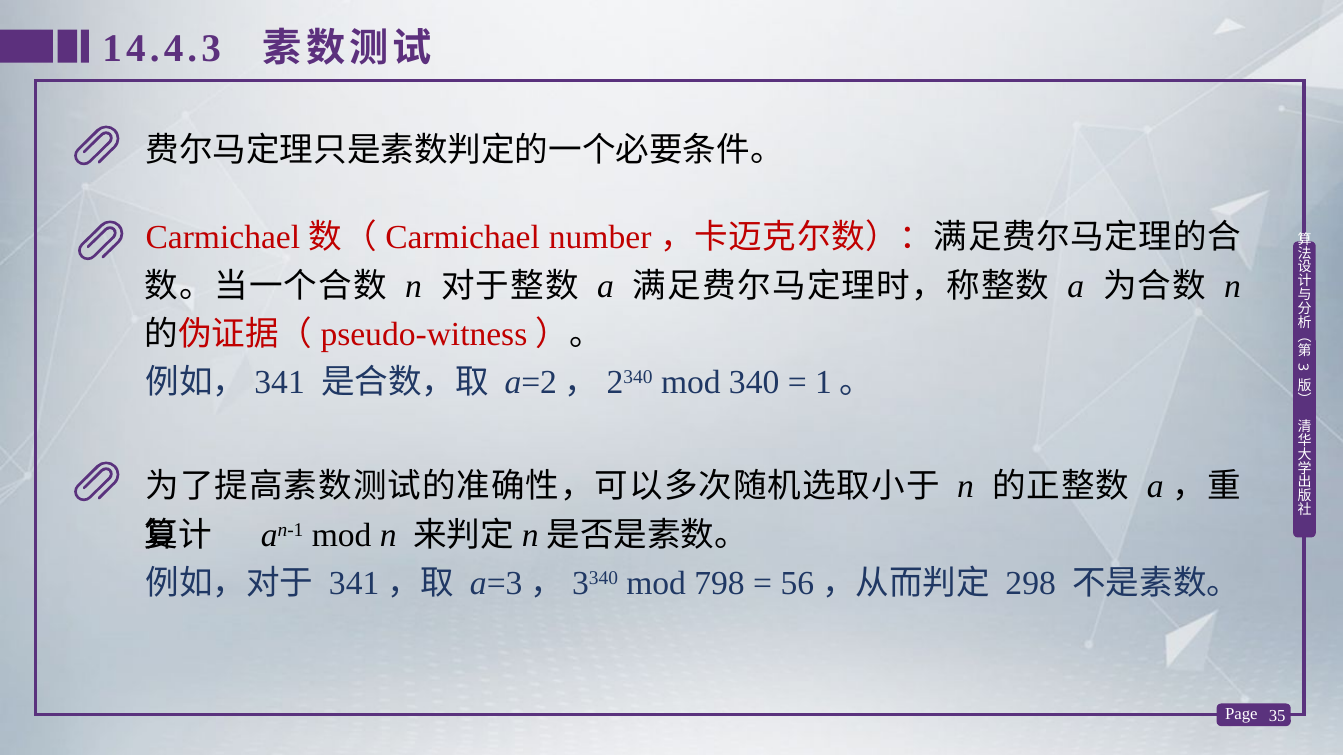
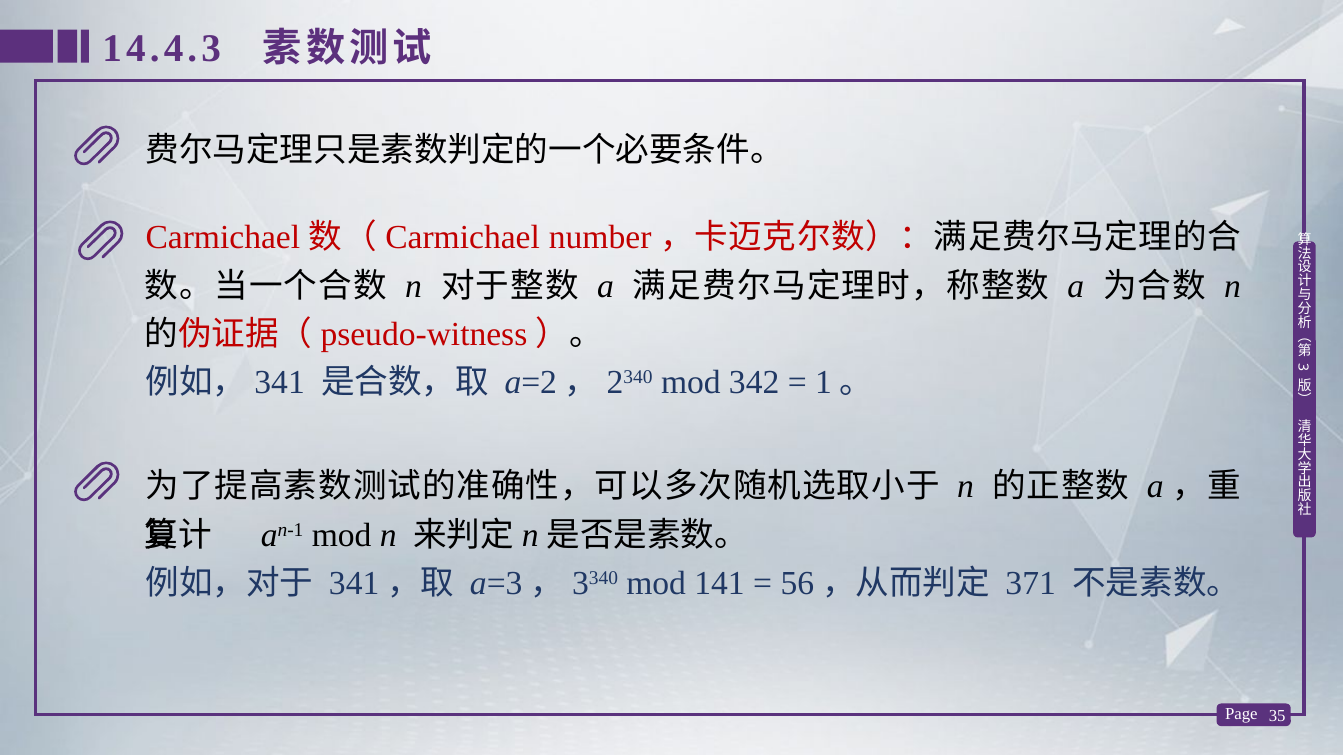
340: 340 -> 342
798: 798 -> 141
298: 298 -> 371
